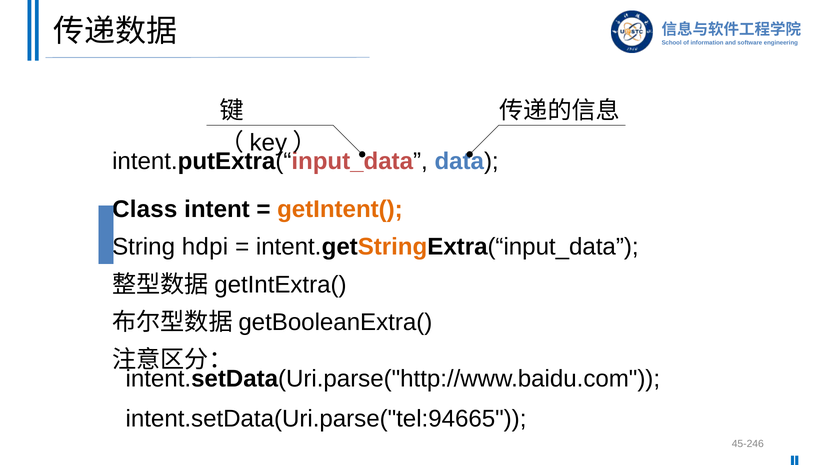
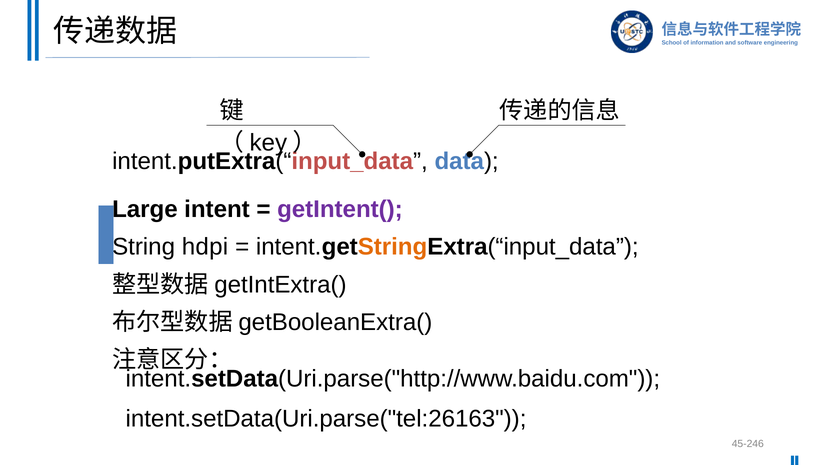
Class: Class -> Large
getIntent( colour: orange -> purple
intent.setData(Uri.parse("tel:94665: intent.setData(Uri.parse("tel:94665 -> intent.setData(Uri.parse("tel:26163
